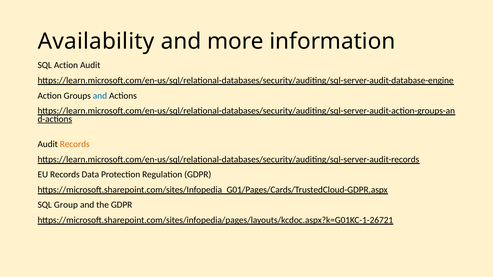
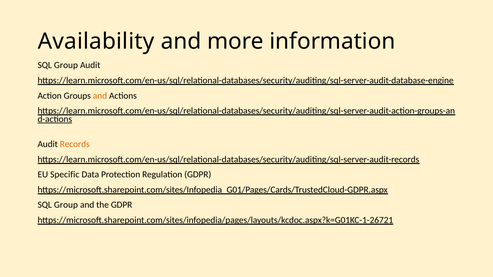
Action at (66, 65): Action -> Group
and at (100, 96) colour: blue -> orange
EU Records: Records -> Specific
